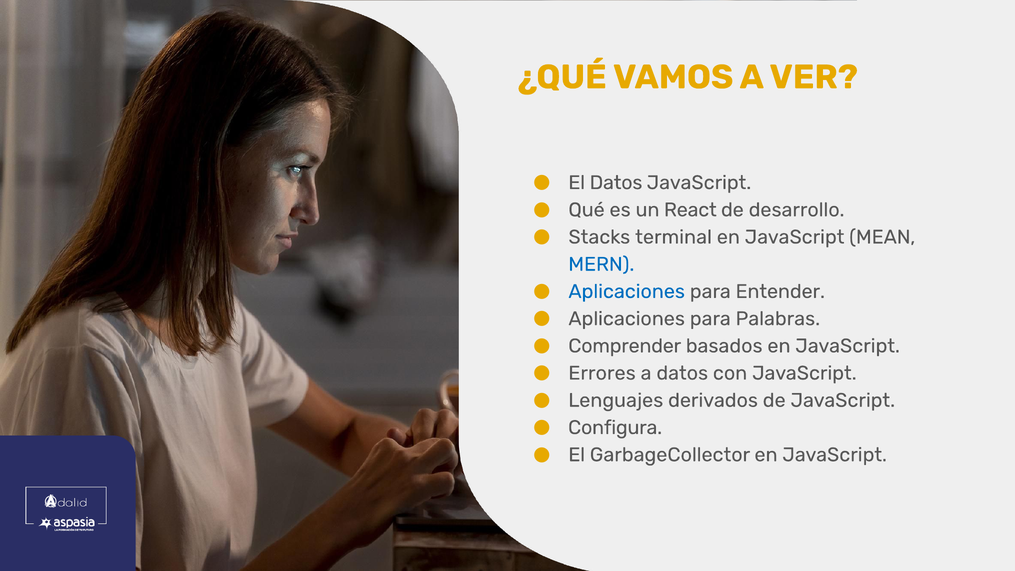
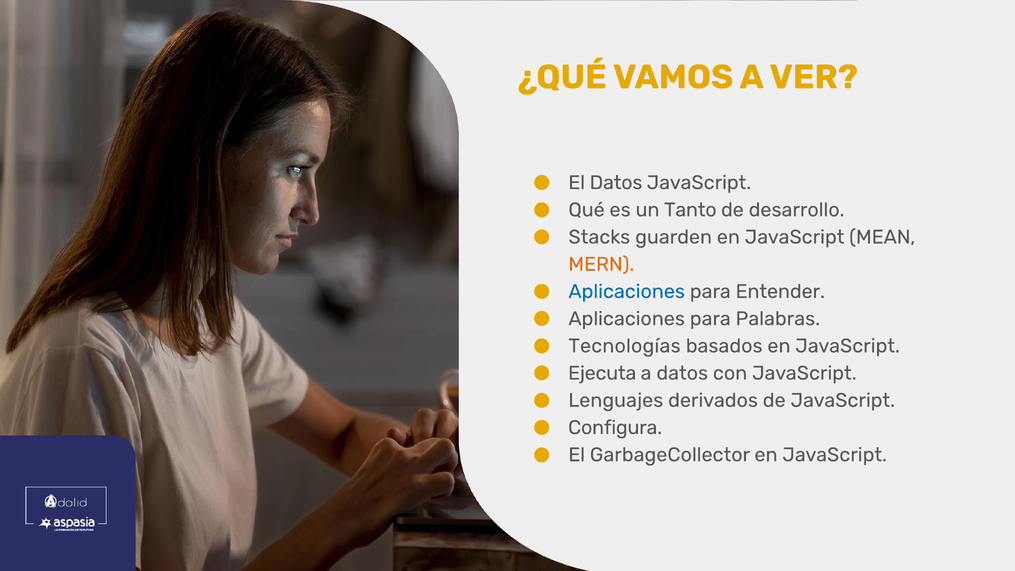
React: React -> Tanto
terminal: terminal -> guarden
MERN colour: blue -> orange
Comprender: Comprender -> Tecnologías
Errores: Errores -> Ejecuta
